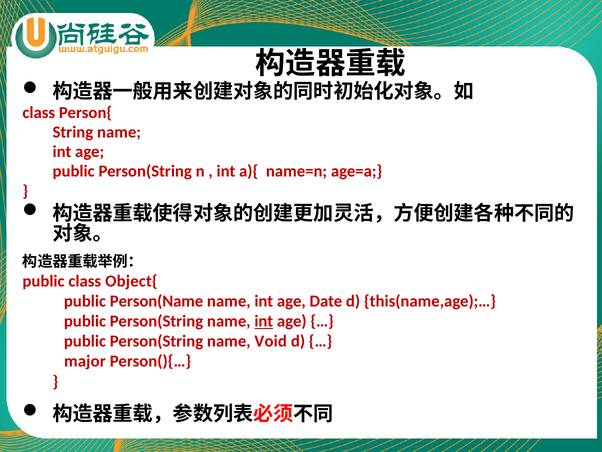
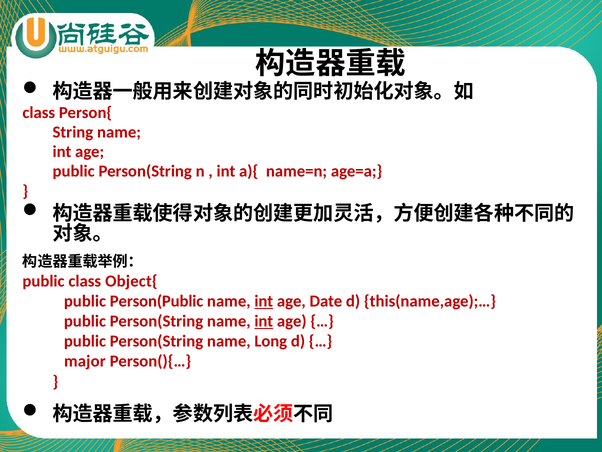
Person(Name: Person(Name -> Person(Public
int at (264, 301) underline: none -> present
Void: Void -> Long
